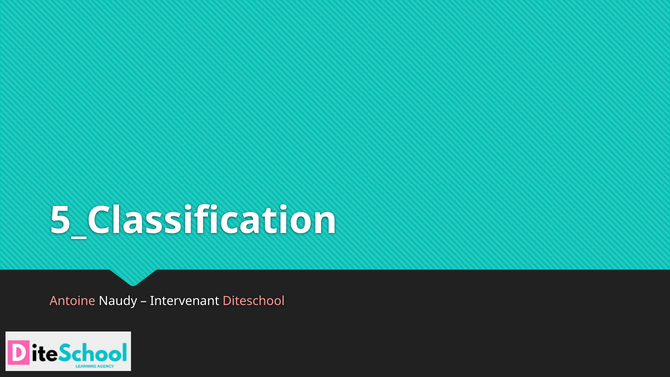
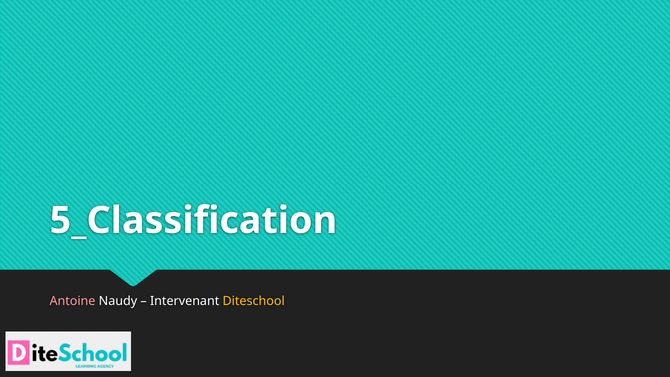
Diteschool colour: pink -> yellow
